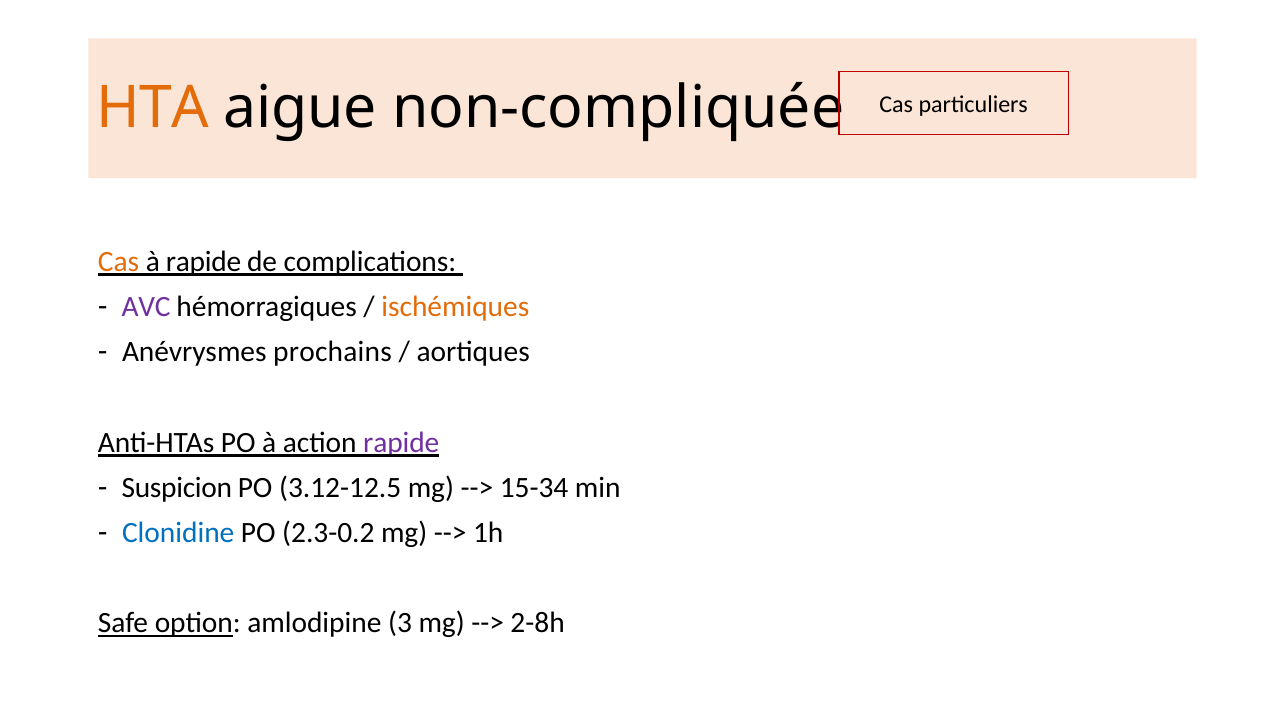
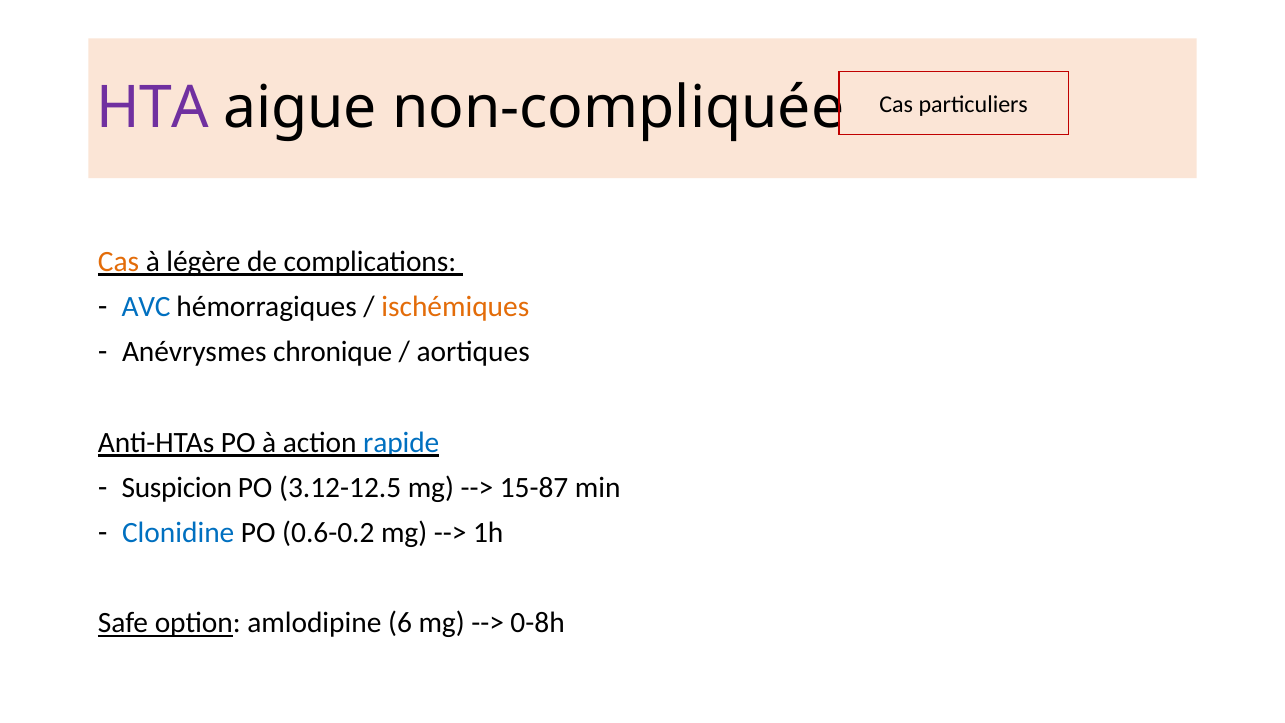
HTA colour: orange -> purple
à rapide: rapide -> légère
AVC colour: purple -> blue
prochains: prochains -> chronique
rapide at (401, 442) colour: purple -> blue
15-34: 15-34 -> 15-87
2.3-0.2: 2.3-0.2 -> 0.6-0.2
3: 3 -> 6
2-8h: 2-8h -> 0-8h
